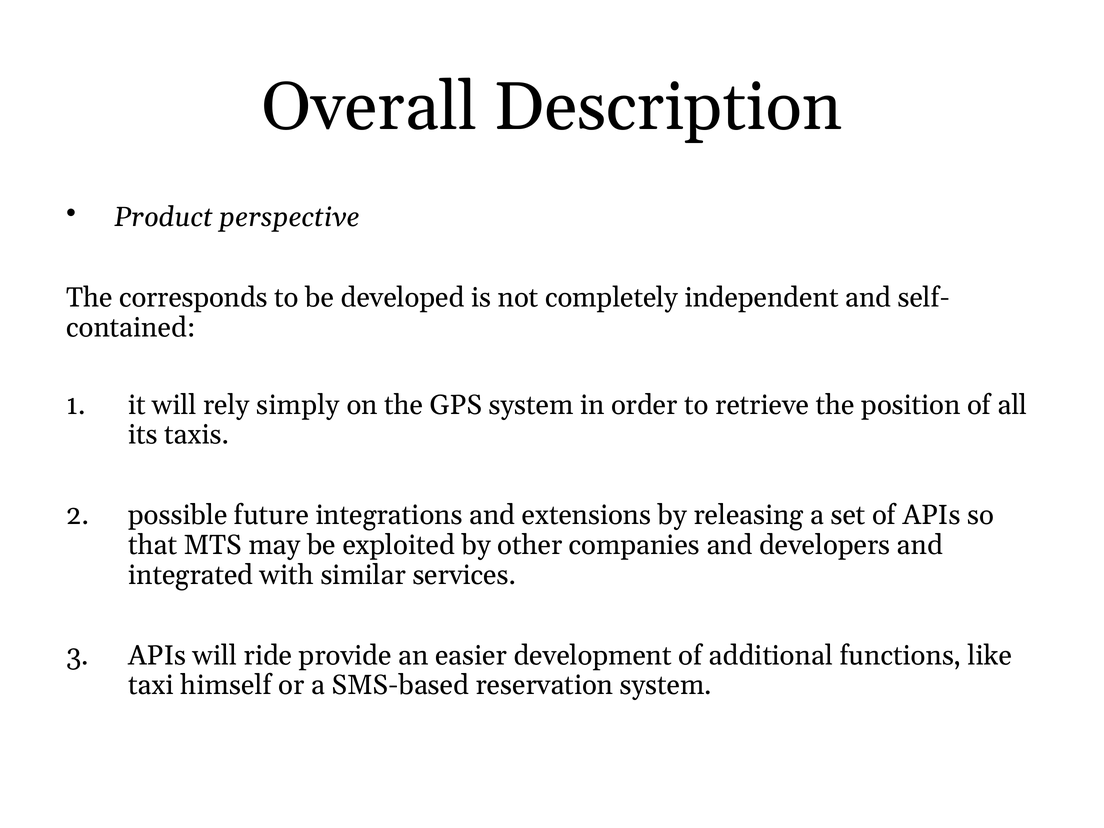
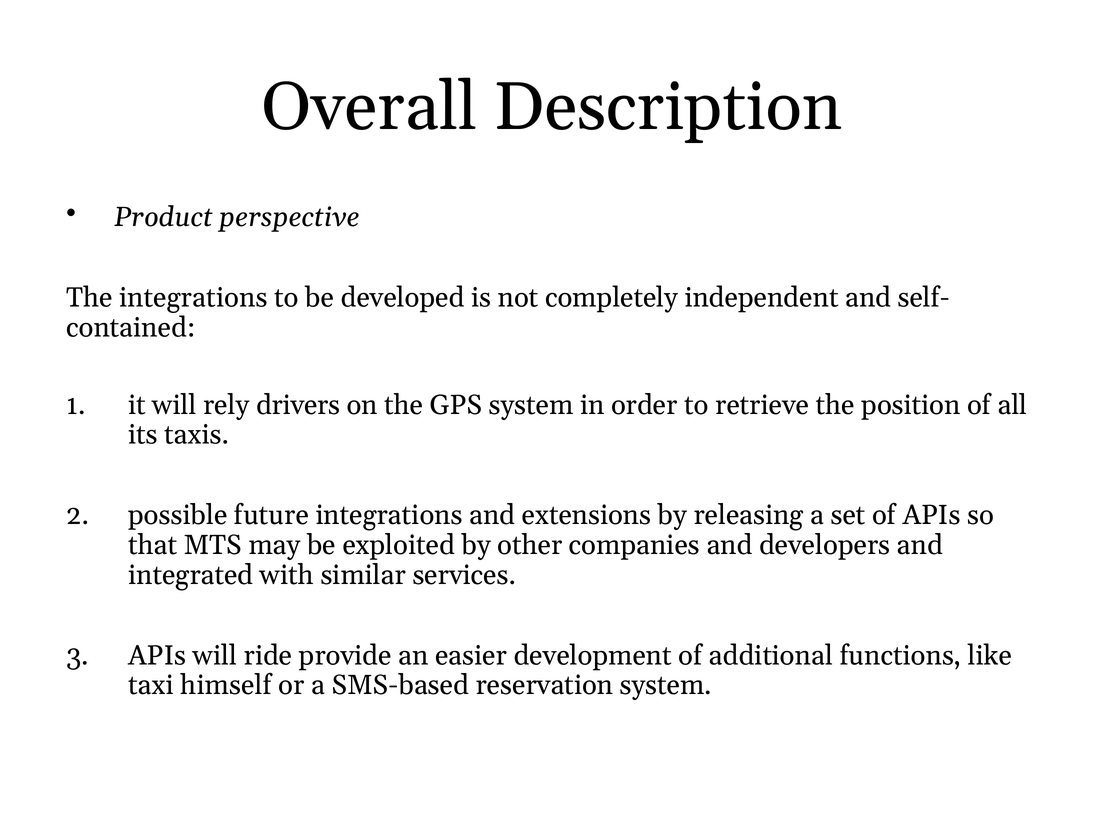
The corresponds: corresponds -> integrations
simply: simply -> drivers
